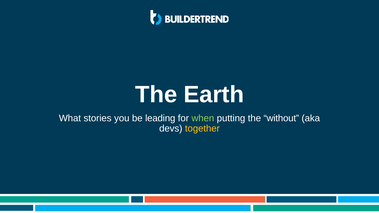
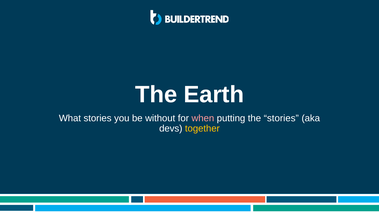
leading: leading -> without
when colour: light green -> pink
the without: without -> stories
